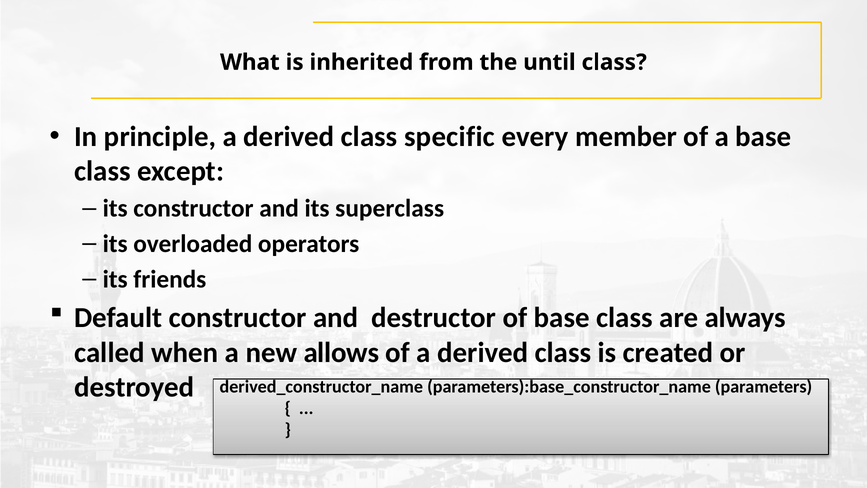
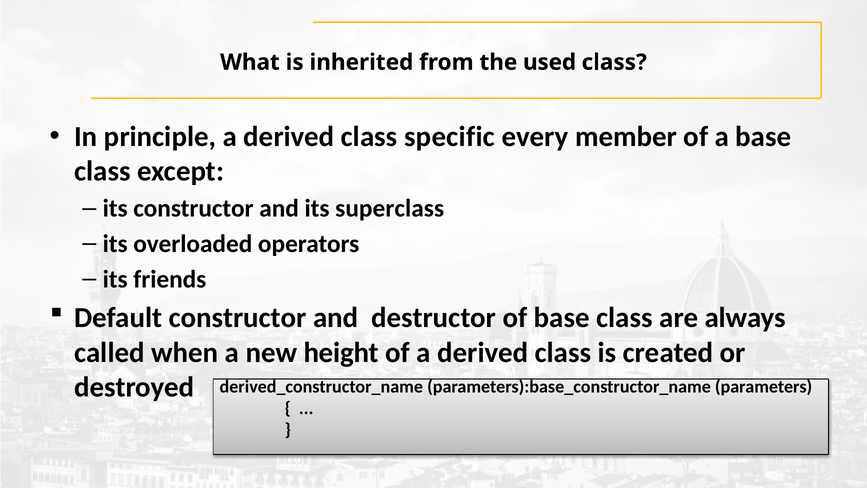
until: until -> used
allows: allows -> height
